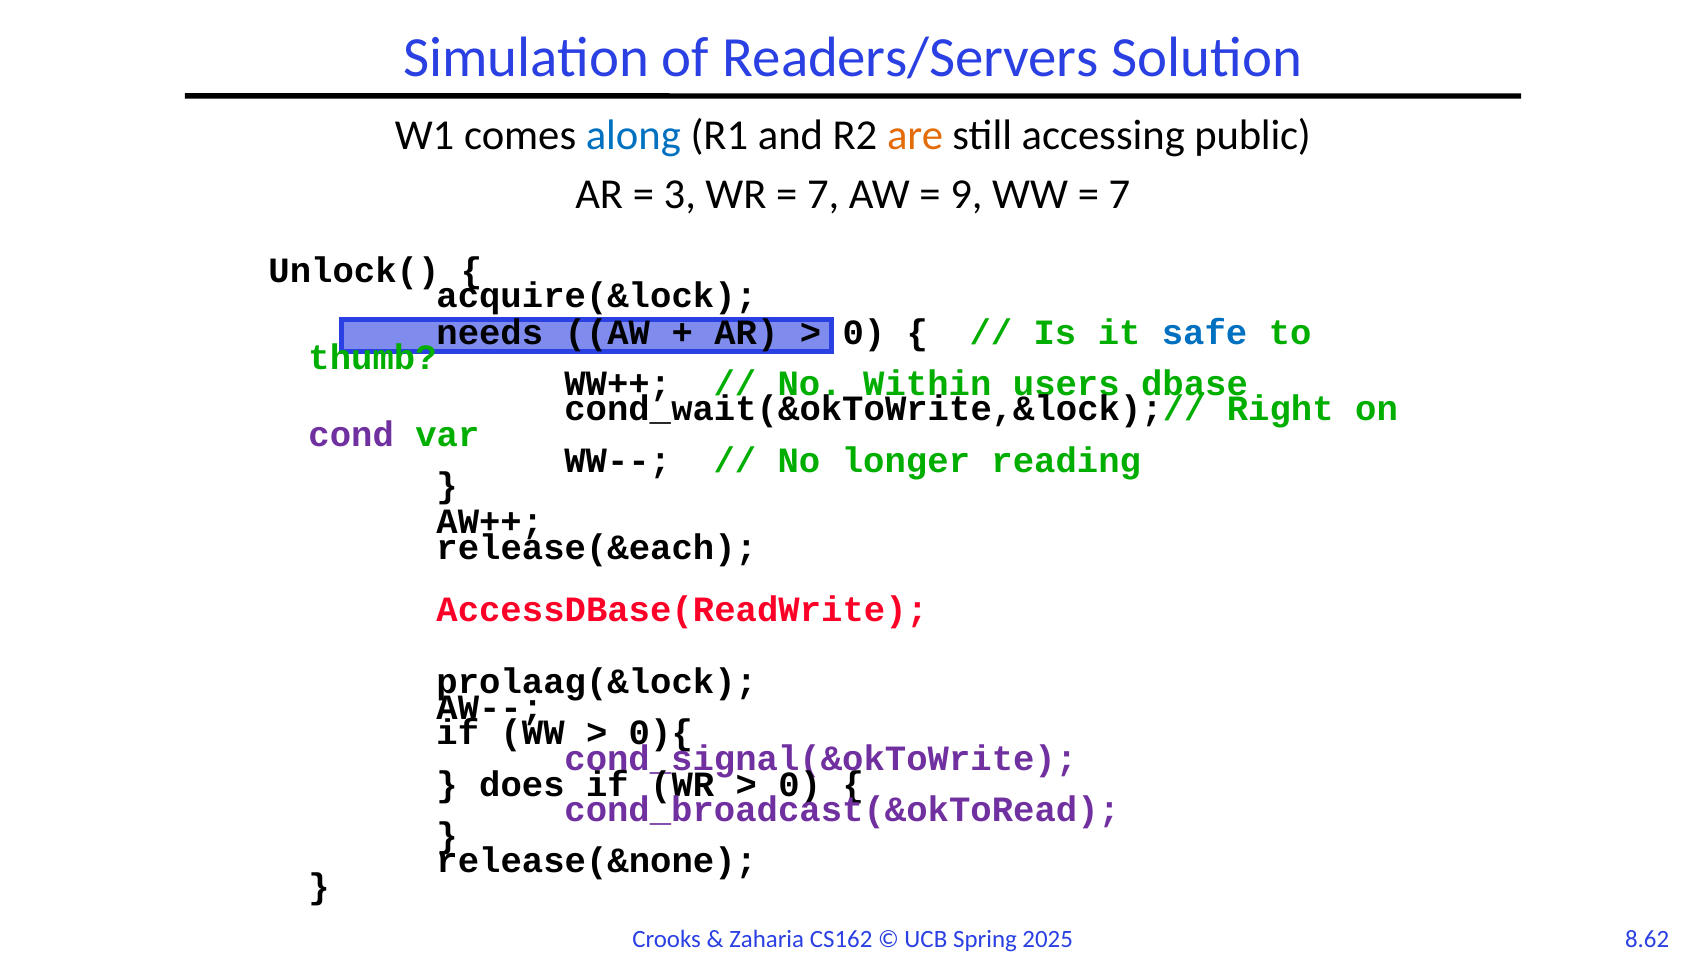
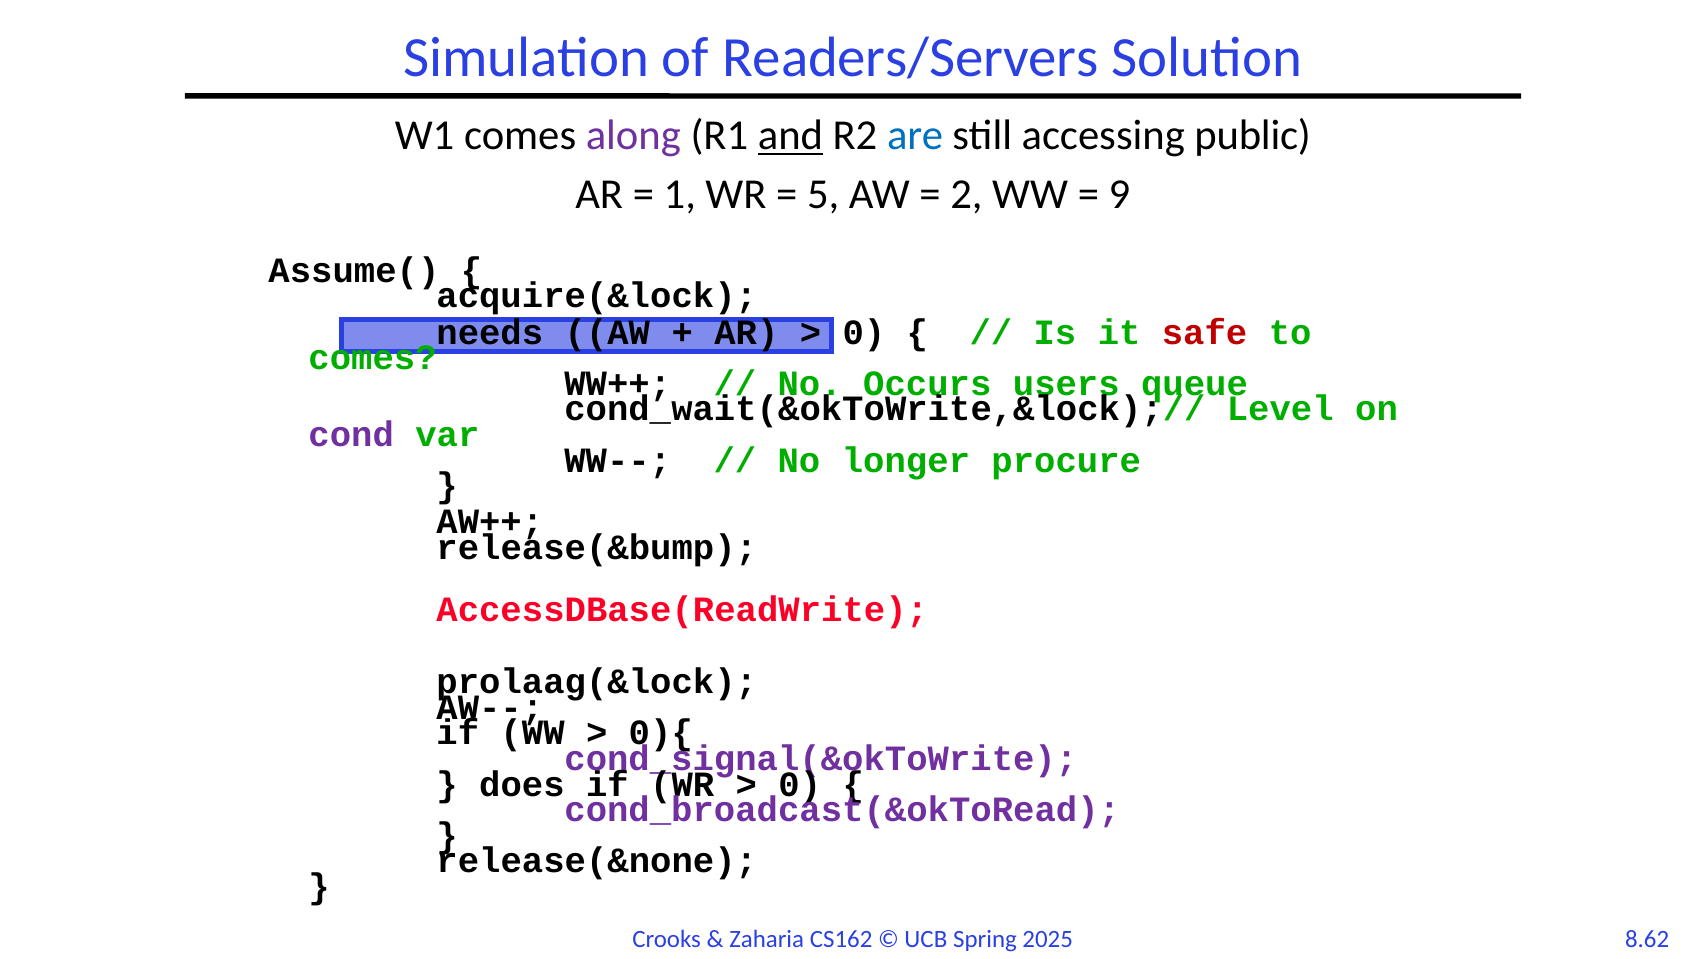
along colour: blue -> purple
and underline: none -> present
are colour: orange -> blue
3: 3 -> 1
7 at (823, 194): 7 -> 5
9: 9 -> 2
7 at (1119, 194): 7 -> 9
Unlock(: Unlock( -> Assume(
safe colour: blue -> red
thumb at (373, 358): thumb -> comes
Within: Within -> Occurs
dbase: dbase -> queue
Right: Right -> Level
reading: reading -> procure
release(&each: release(&each -> release(&bump
